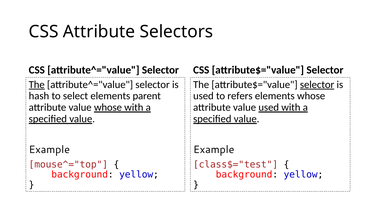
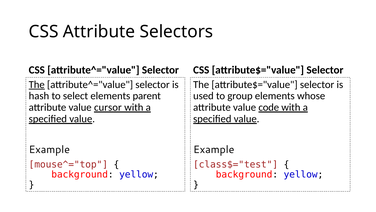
selector at (317, 84) underline: present -> none
refers: refers -> group
value whose: whose -> cursor
value used: used -> code
